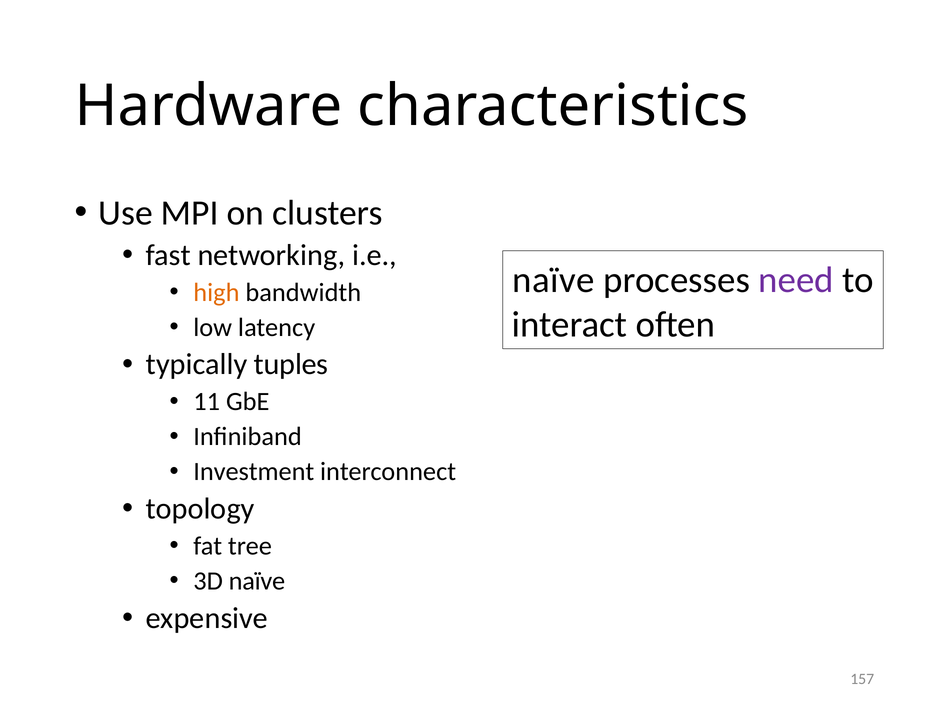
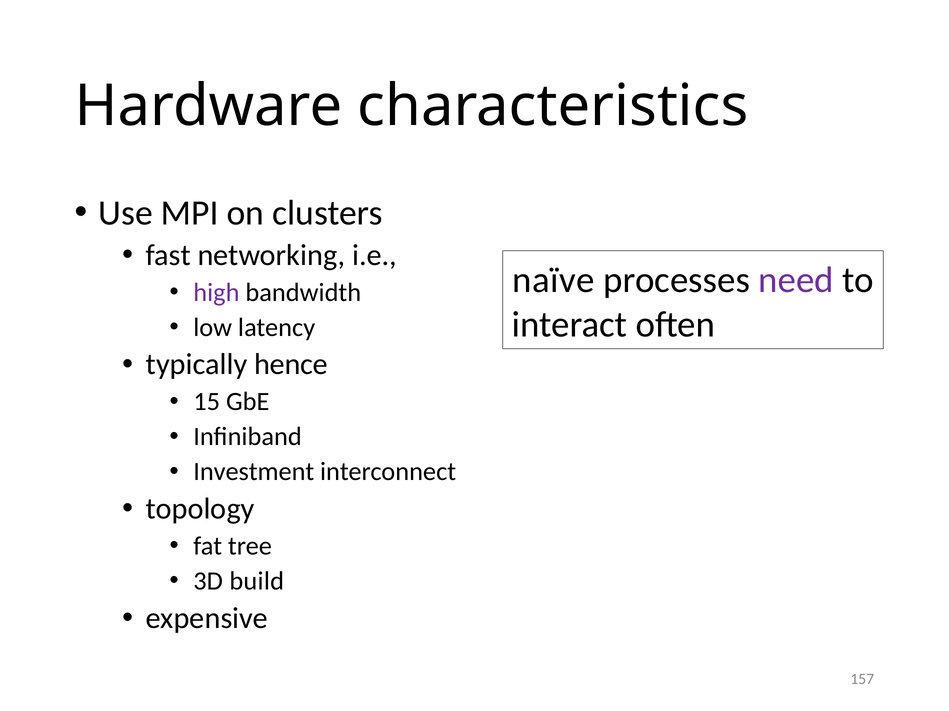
high colour: orange -> purple
tuples: tuples -> hence
11: 11 -> 15
3D naïve: naïve -> build
